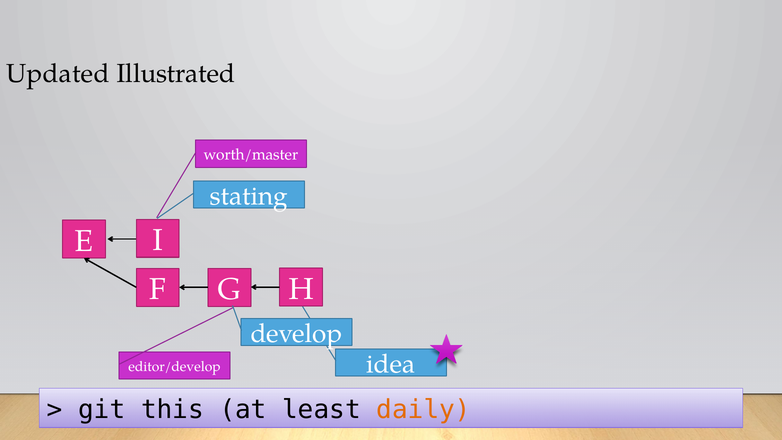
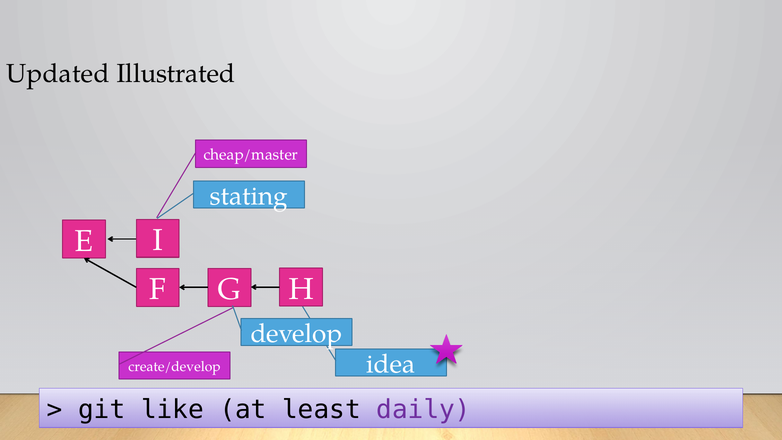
worth/master: worth/master -> cheap/master
editor/develop: editor/develop -> create/develop
this: this -> like
daily colour: orange -> purple
